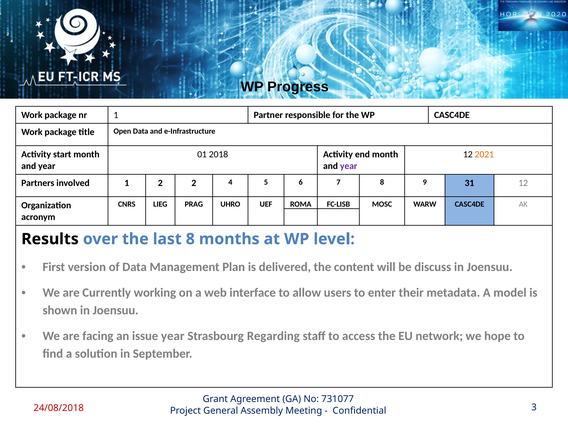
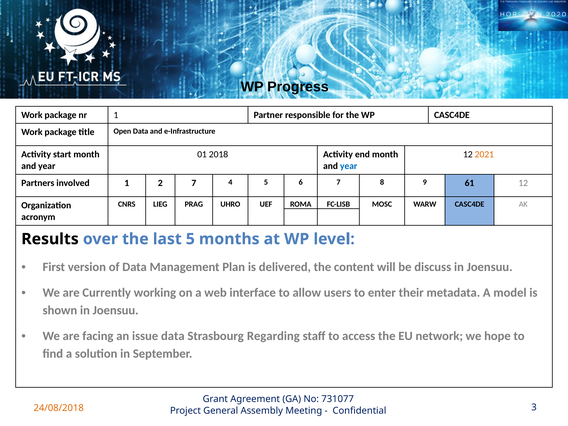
year at (349, 166) colour: purple -> blue
2 2: 2 -> 7
31: 31 -> 61
last 8: 8 -> 5
issue year: year -> data
24/08/2018 colour: red -> orange
